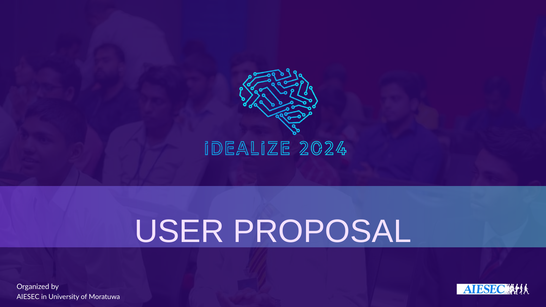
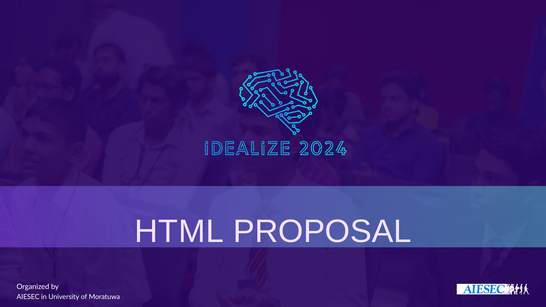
USER: USER -> HTML
